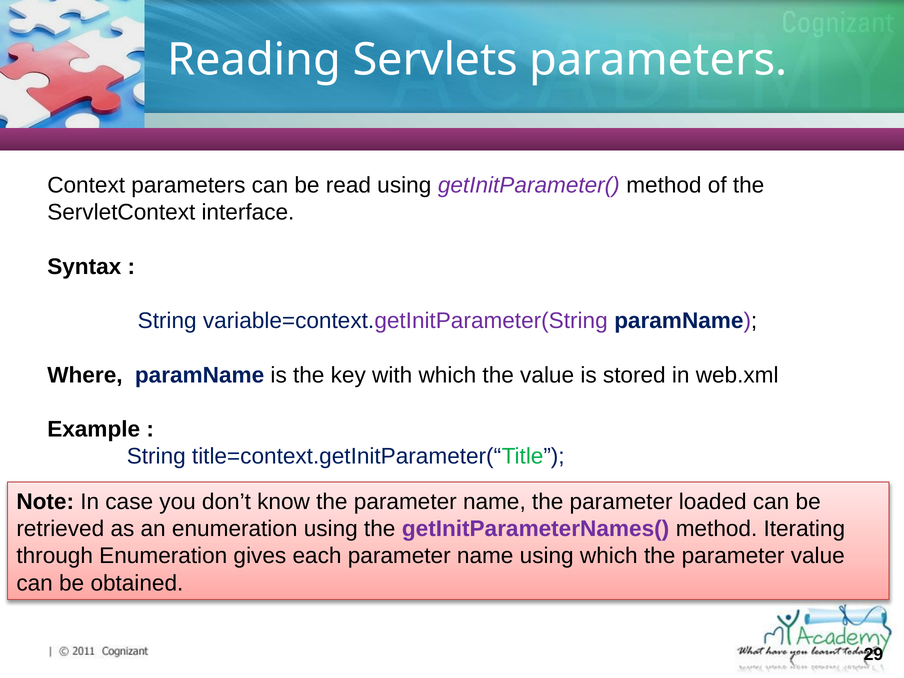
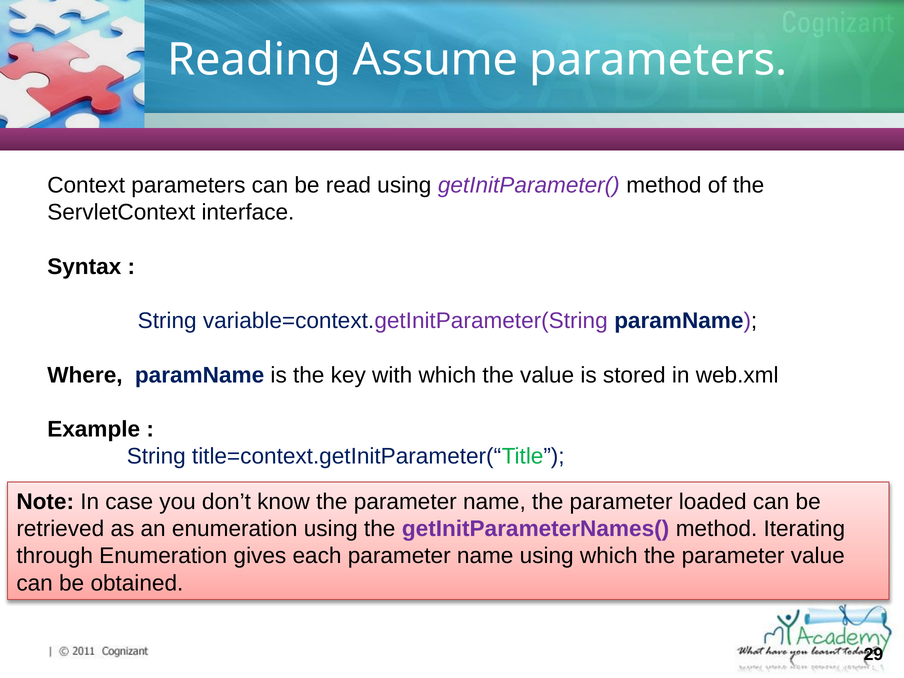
Servlets: Servlets -> Assume
